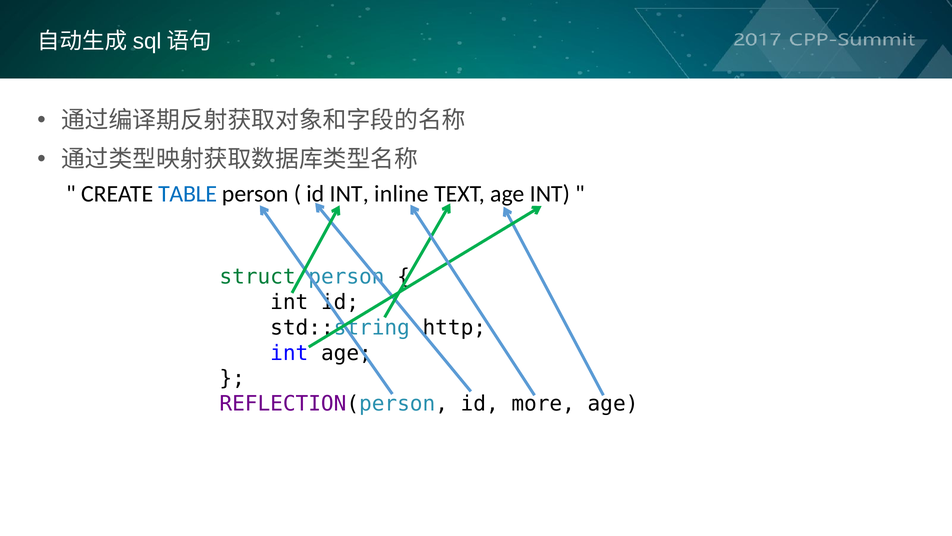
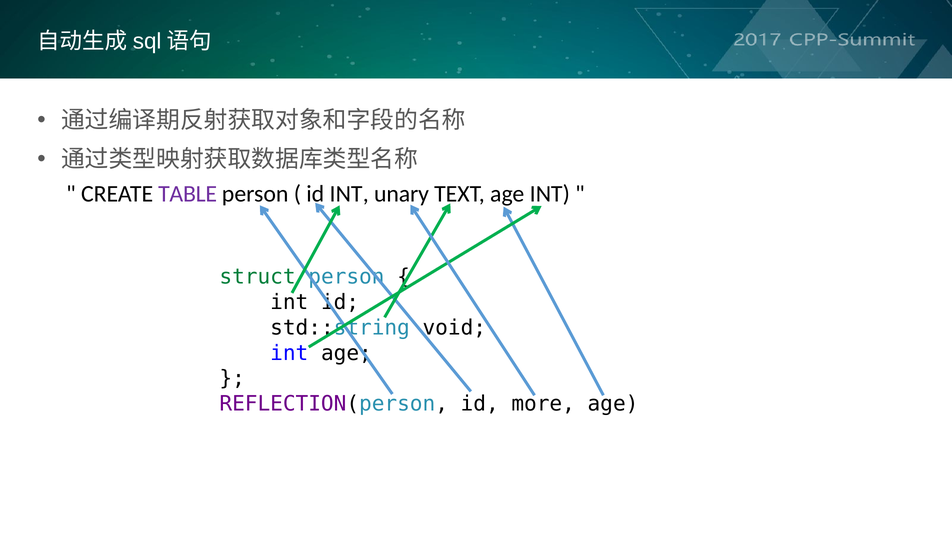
TABLE colour: blue -> purple
inline: inline -> unary
http: http -> void
